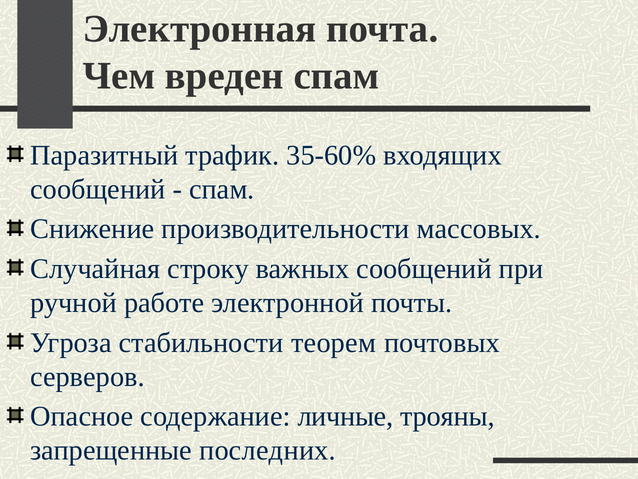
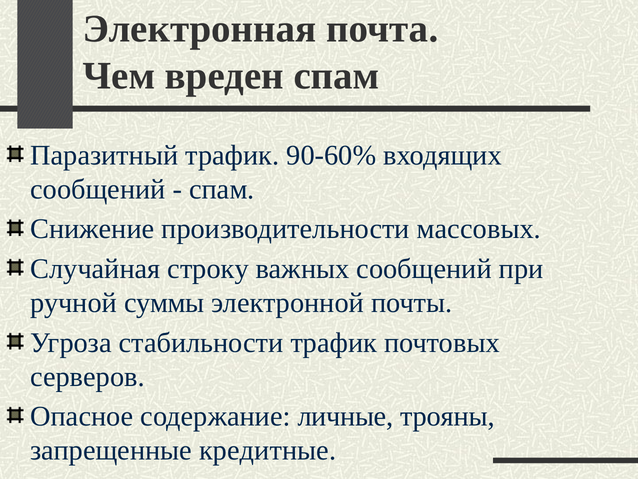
35-60%: 35-60% -> 90-60%
работе: работе -> суммы
стабильности теорем: теорем -> трафик
последних: последних -> кредитные
